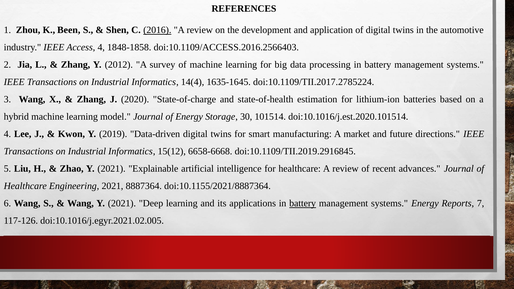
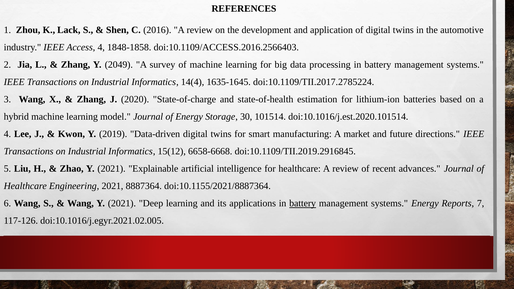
Been: Been -> Lack
2016 underline: present -> none
2012: 2012 -> 2049
